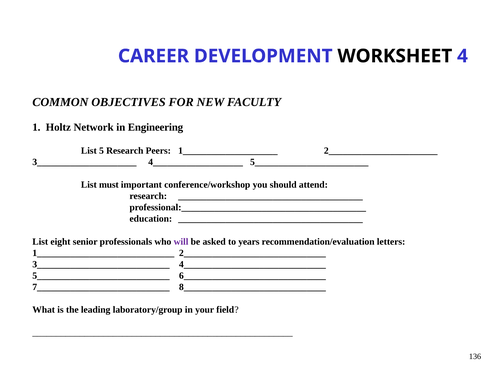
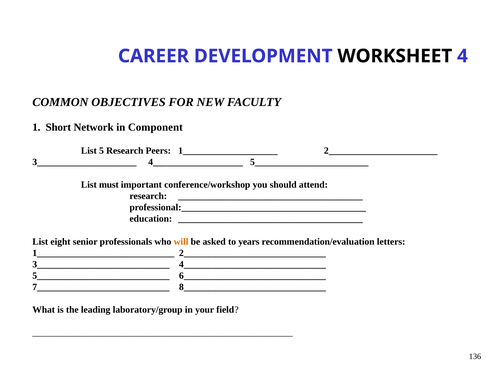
Holtz: Holtz -> Short
Engineering: Engineering -> Component
will colour: purple -> orange
